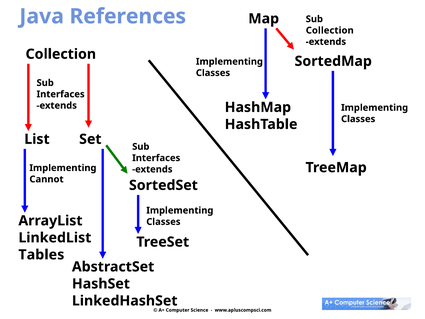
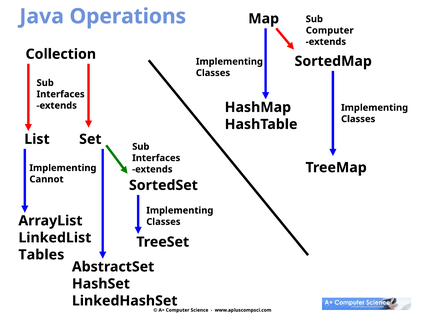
References: References -> Operations
Collection at (330, 30): Collection -> Computer
